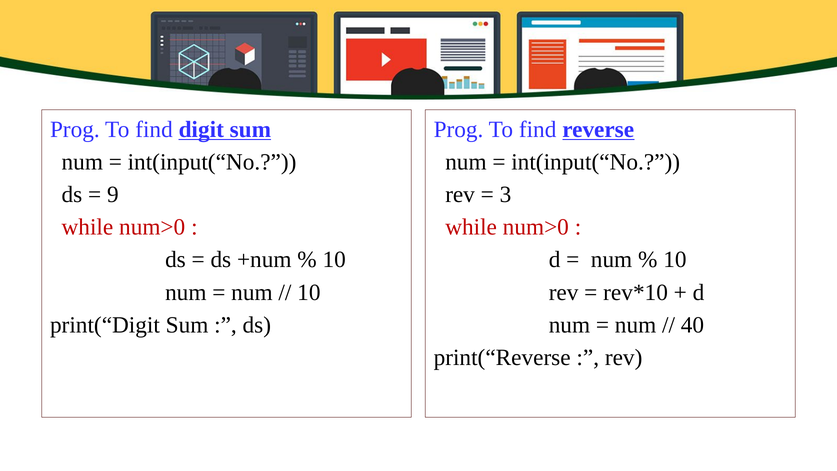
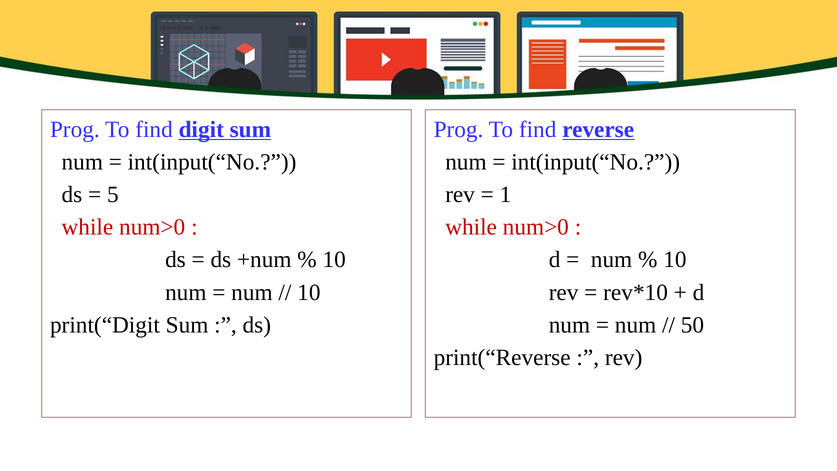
9: 9 -> 5
3: 3 -> 1
40: 40 -> 50
